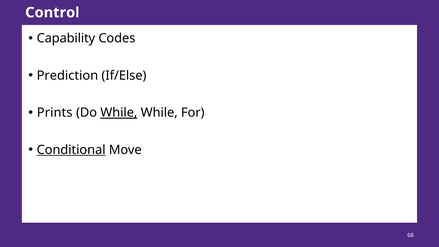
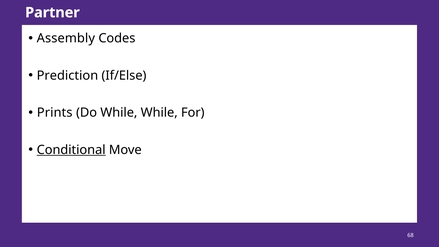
Control: Control -> Partner
Capability: Capability -> Assembly
While at (119, 113) underline: present -> none
